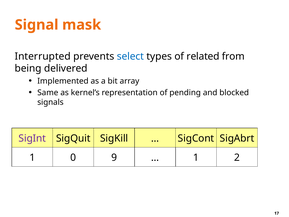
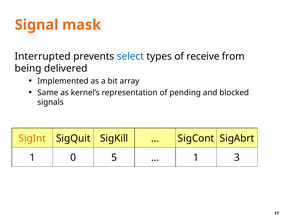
related: related -> receive
SigInt colour: purple -> orange
9: 9 -> 5
2: 2 -> 3
